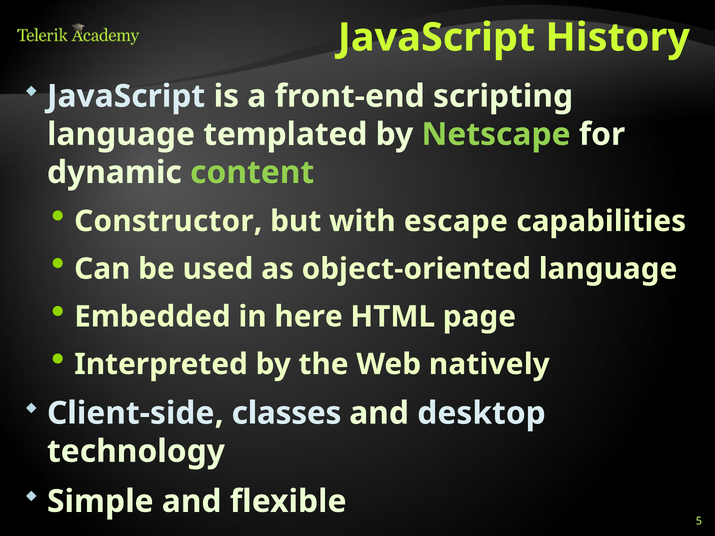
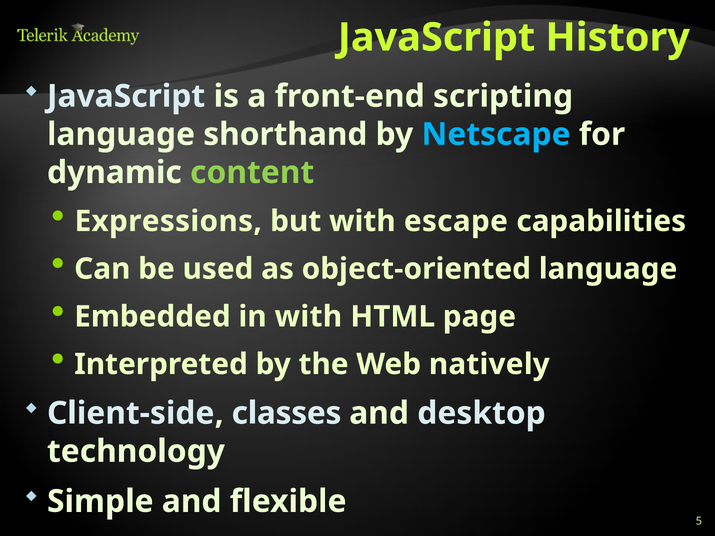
templated: templated -> shorthand
Netscape colour: light green -> light blue
Constructor: Constructor -> Expressions
in here: here -> with
